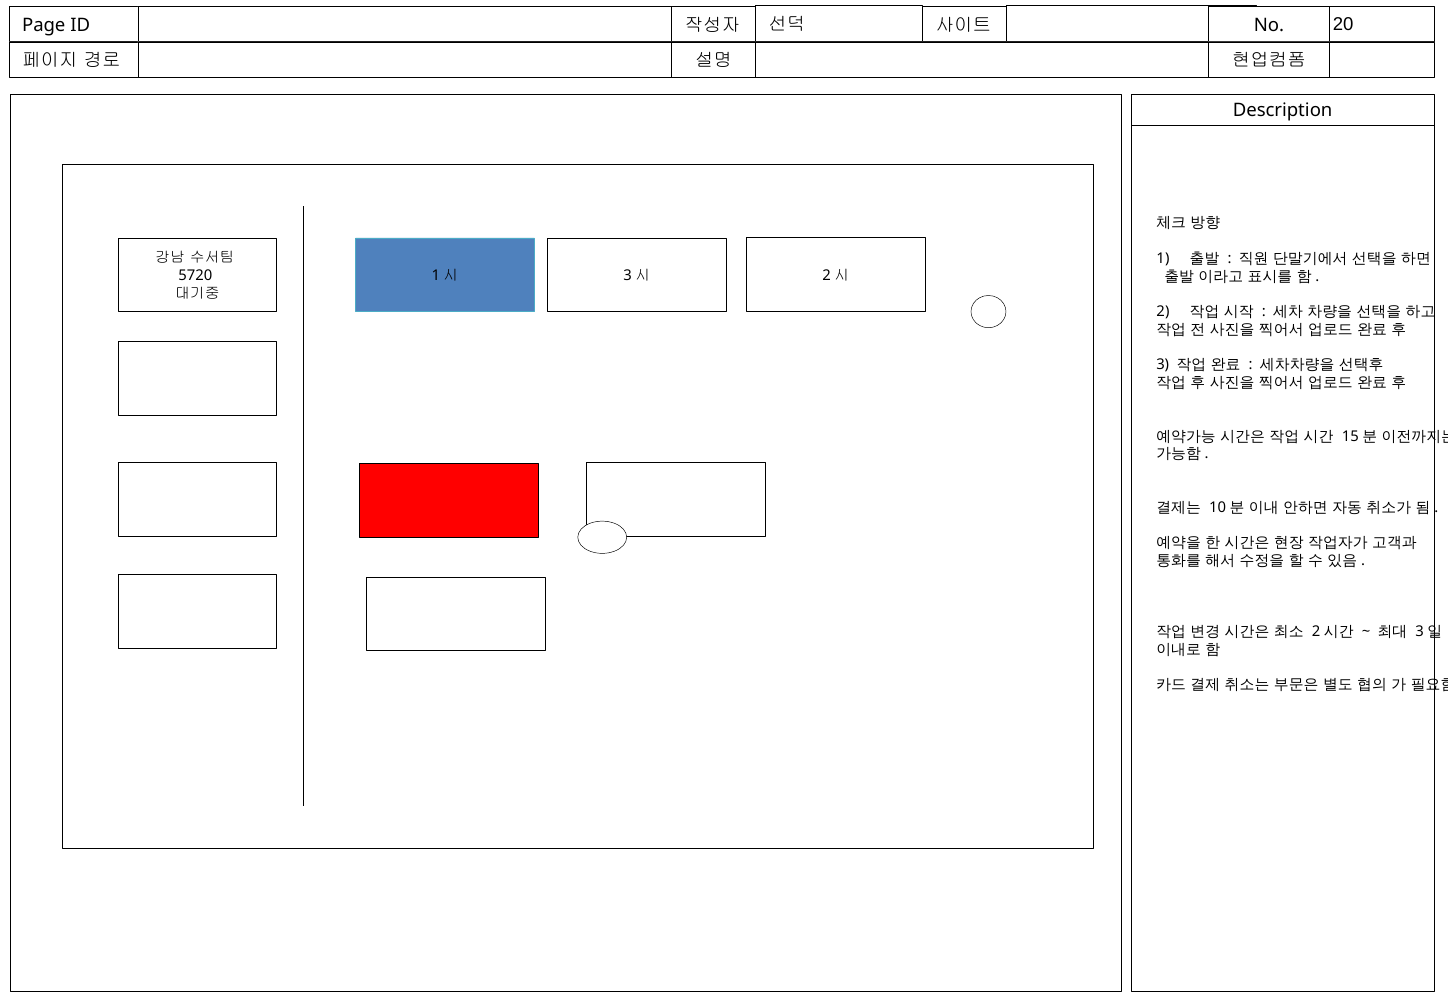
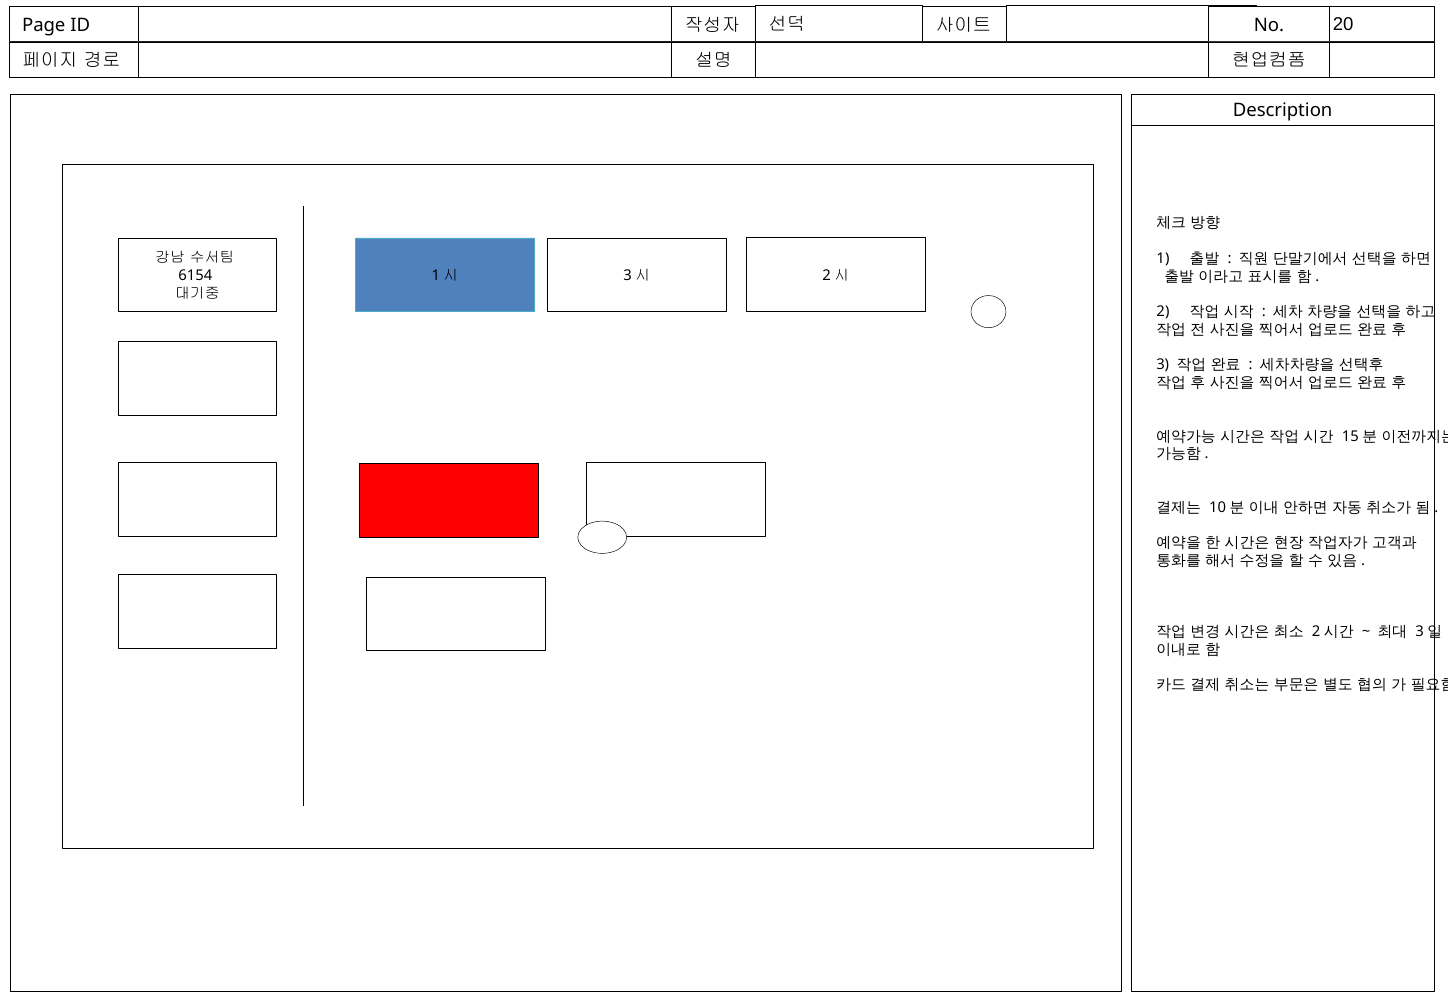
5720: 5720 -> 6154
